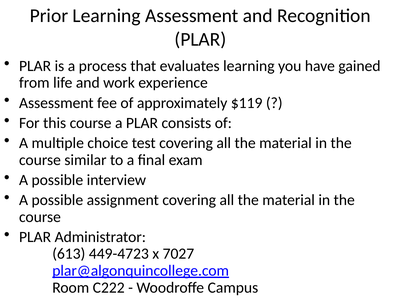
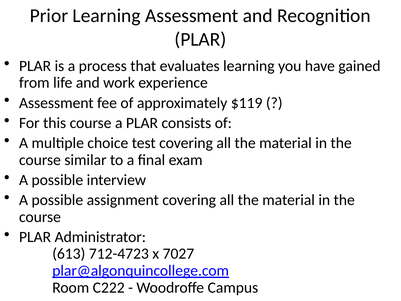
449-4723: 449-4723 -> 712-4723
